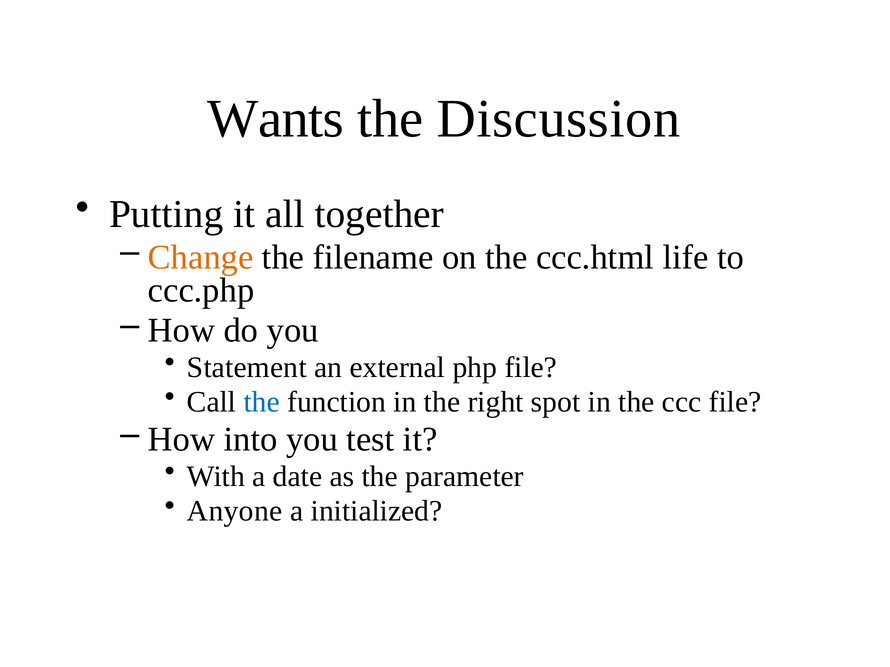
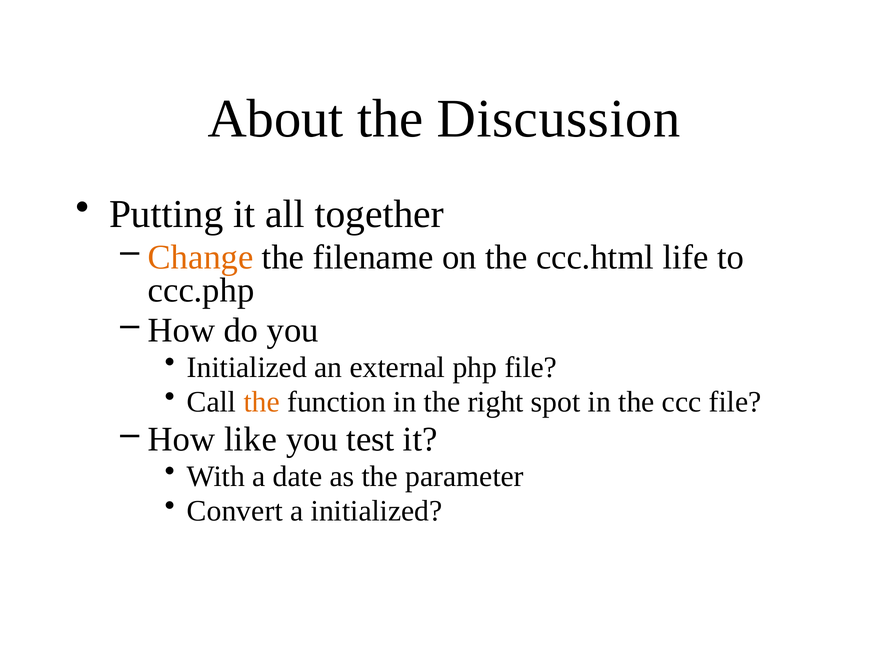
Wants: Wants -> About
Statement at (247, 368): Statement -> Initialized
the at (262, 402) colour: blue -> orange
into: into -> like
Anyone: Anyone -> Convert
